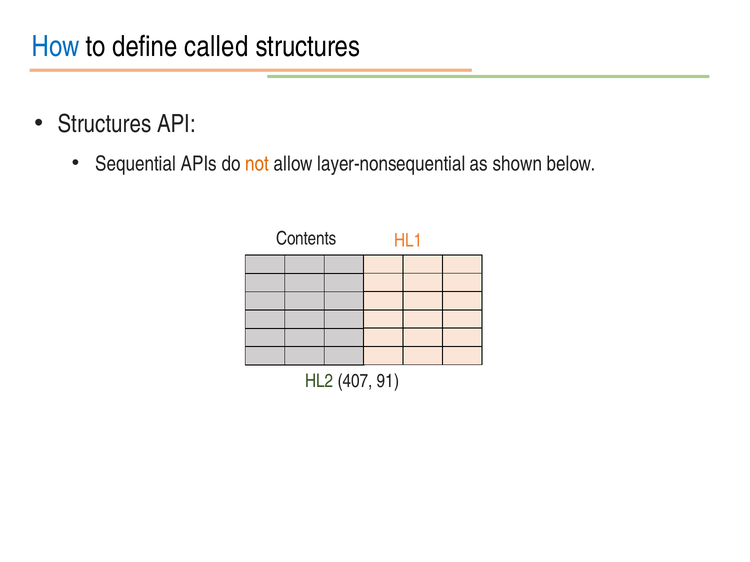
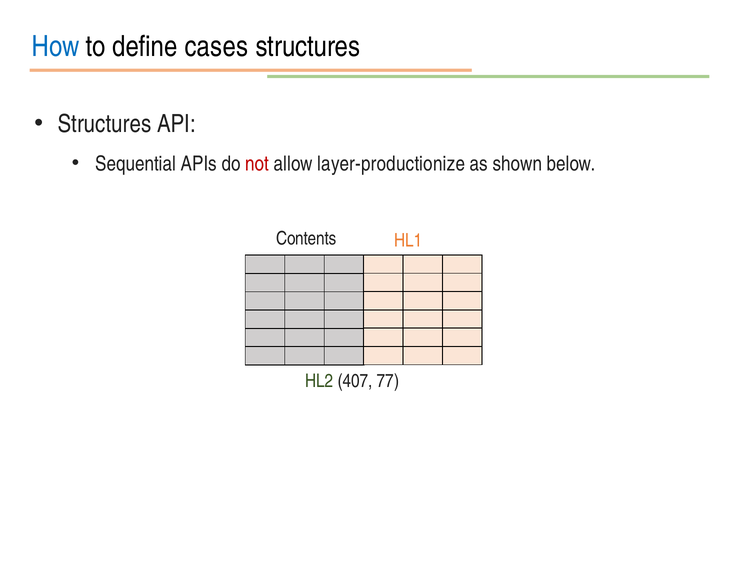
called: called -> cases
not colour: orange -> red
layer-nonsequential: layer-nonsequential -> layer-productionize
91: 91 -> 77
